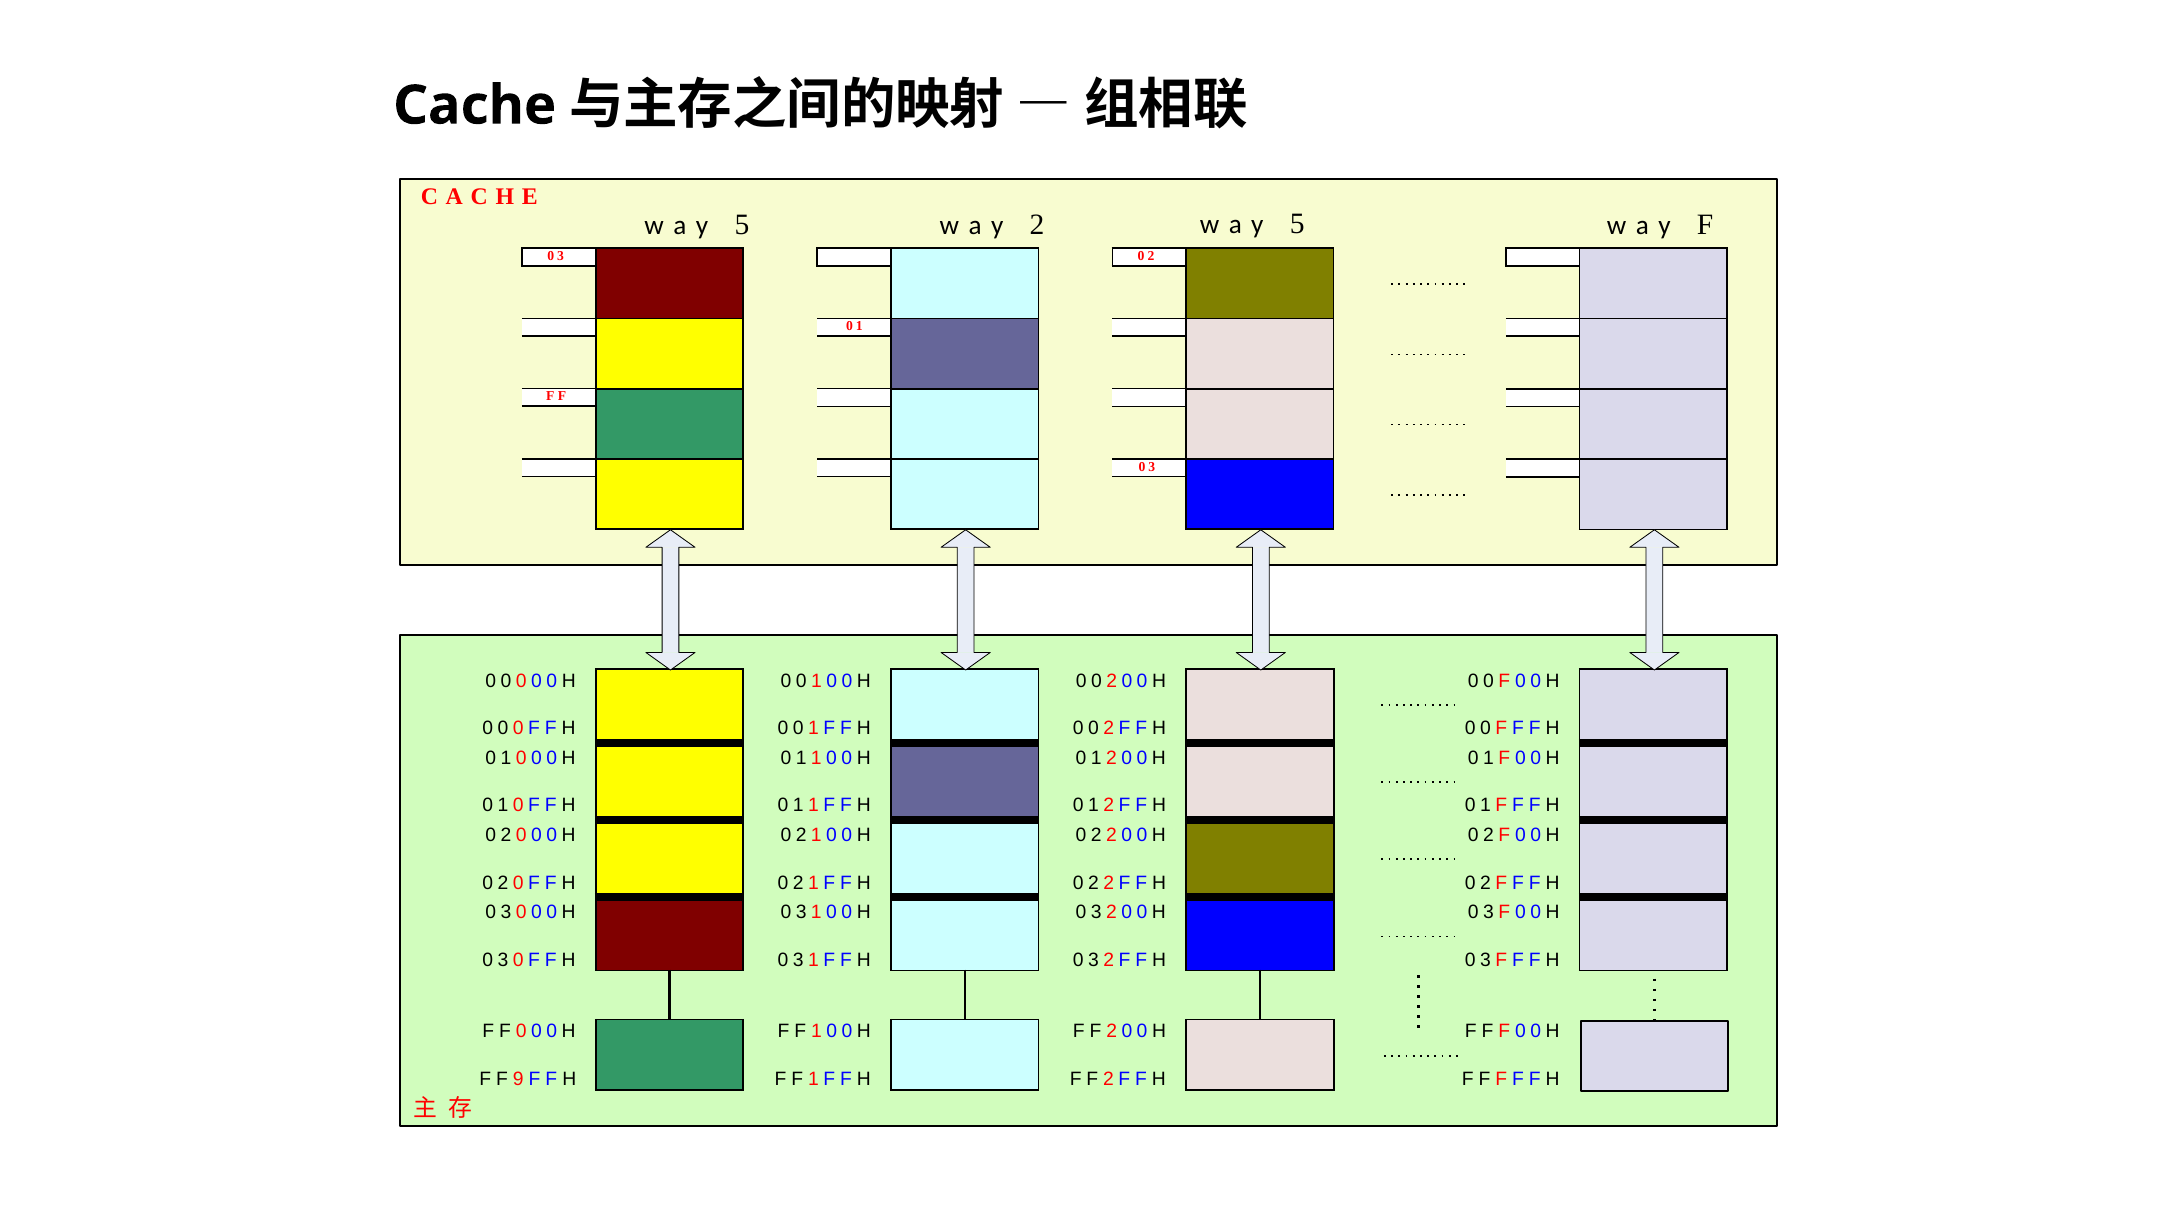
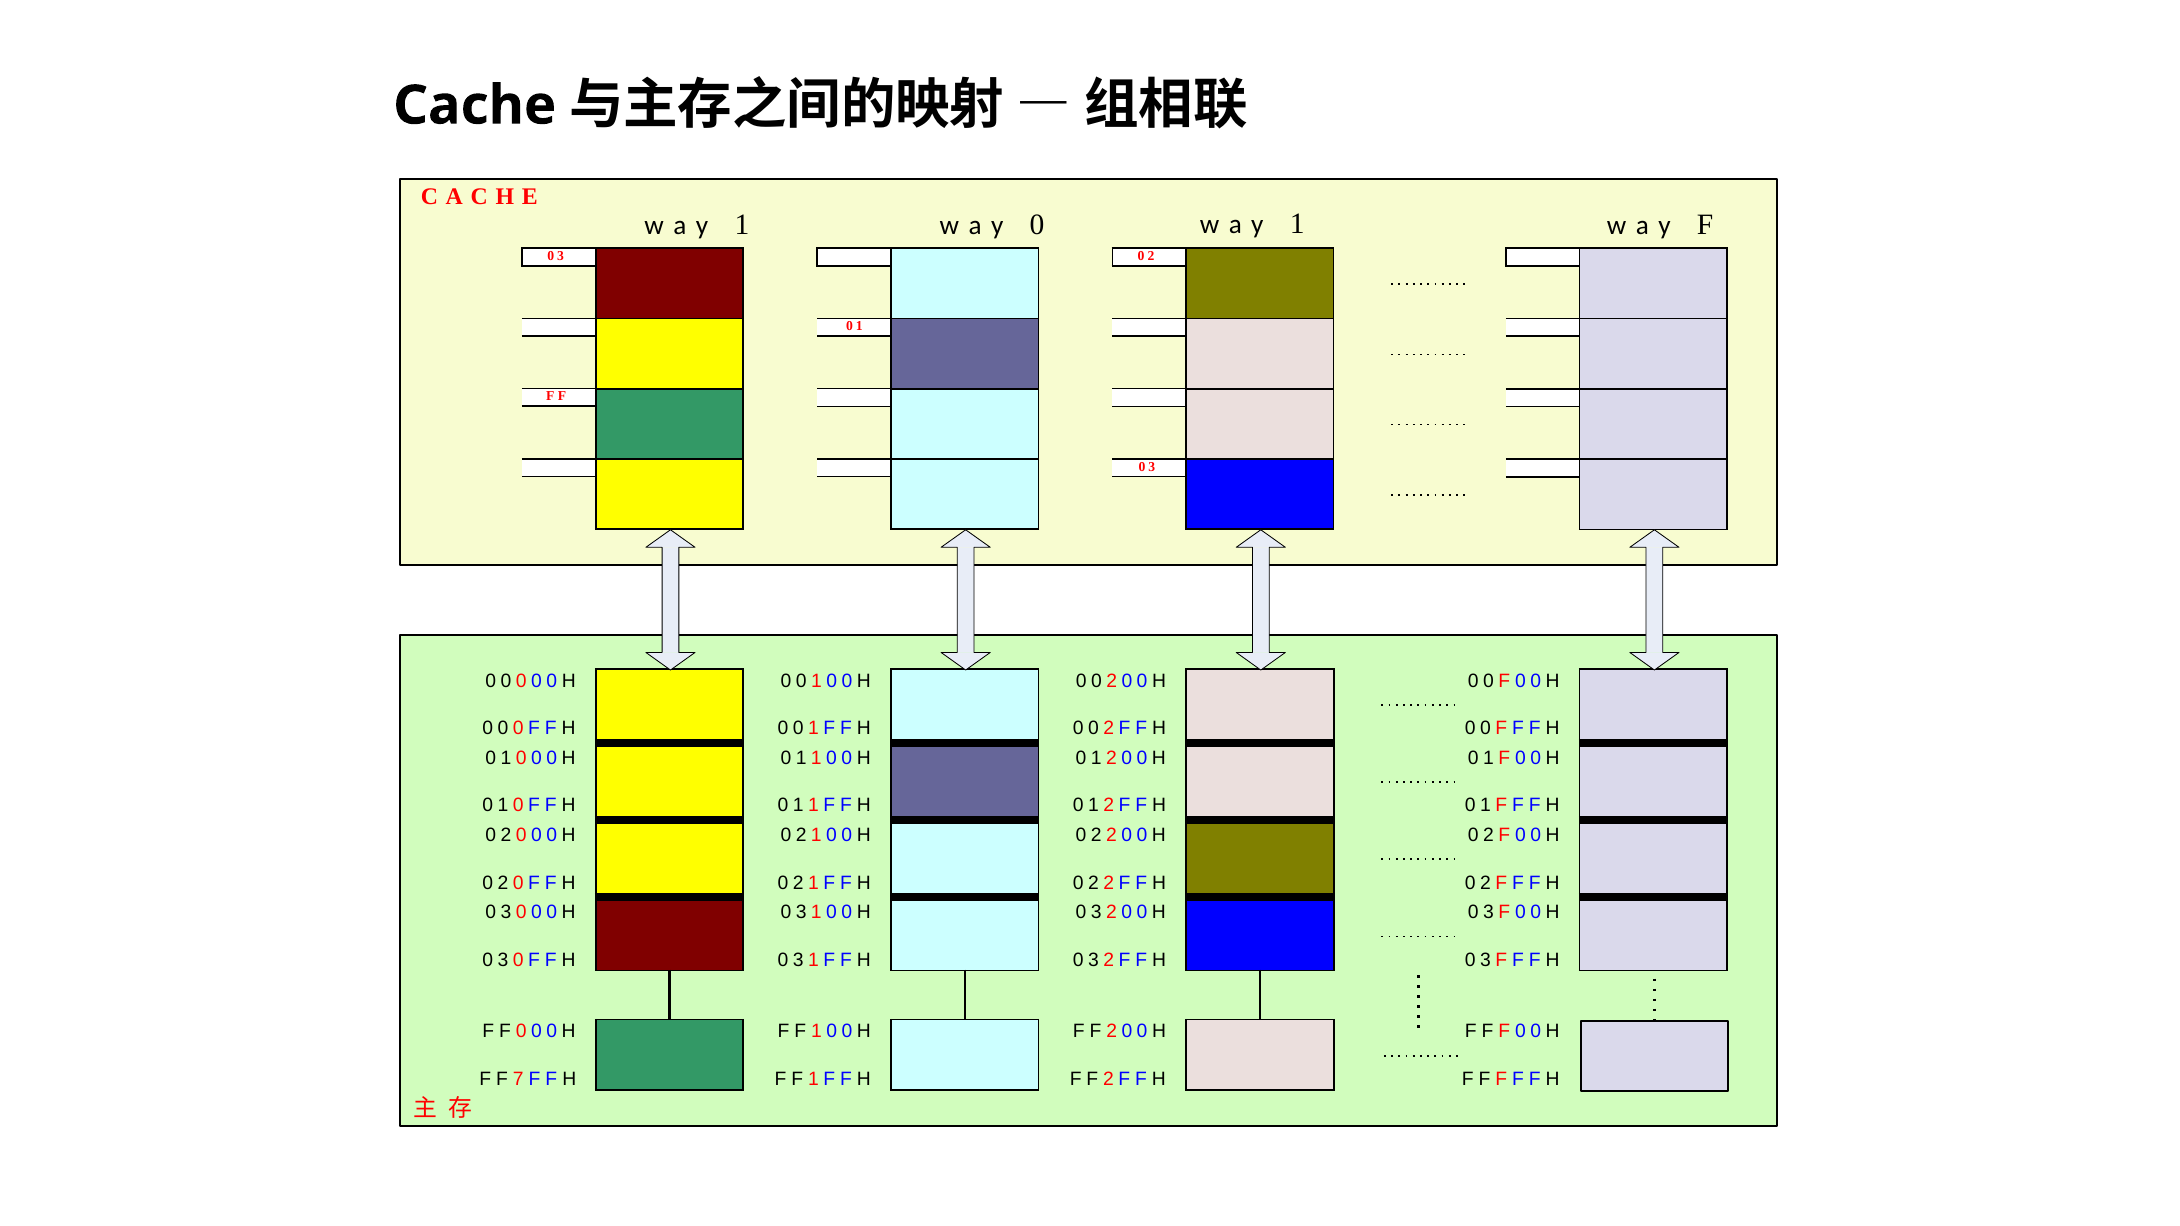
5 at (742, 225): 5 -> 1
2: 2 -> 0
5 at (1297, 223): 5 -> 1
9: 9 -> 7
